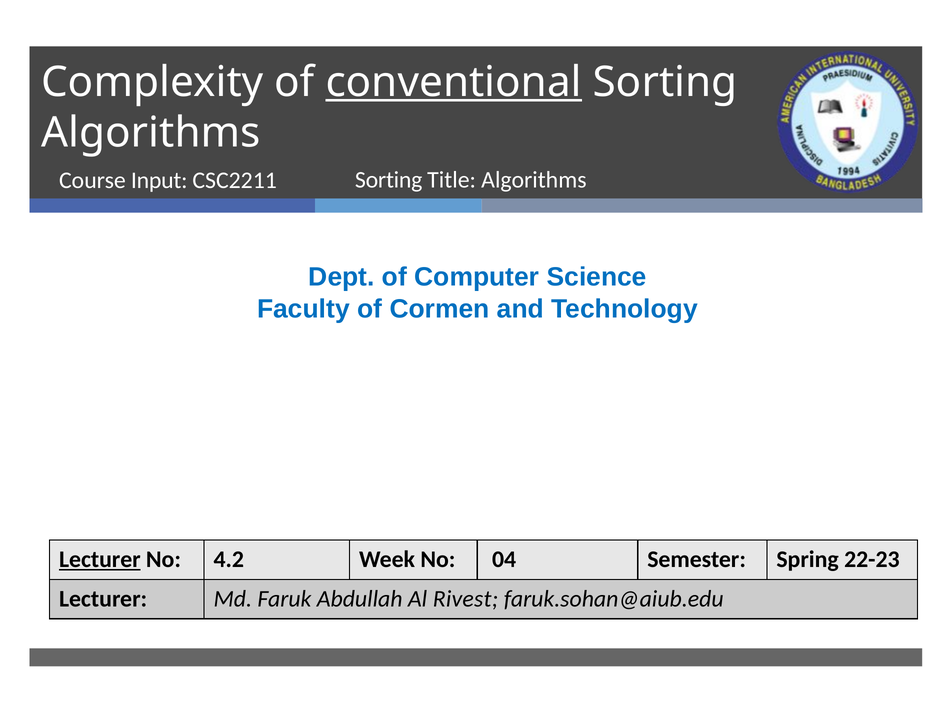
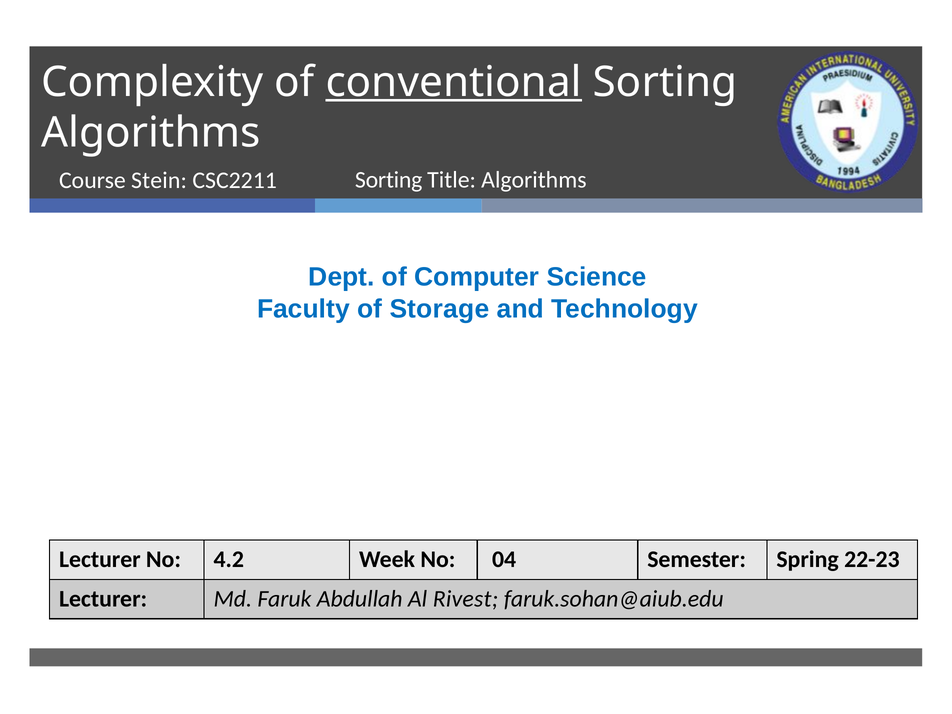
Input: Input -> Stein
Cormen: Cormen -> Storage
Lecturer at (100, 560) underline: present -> none
